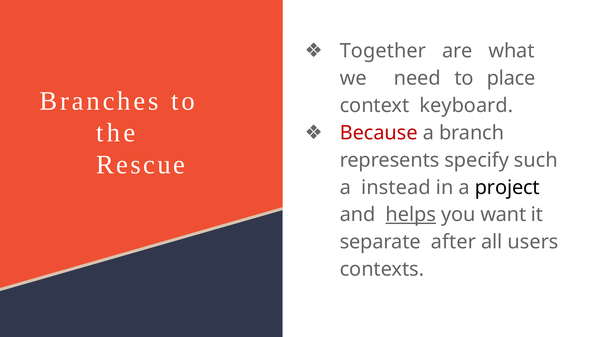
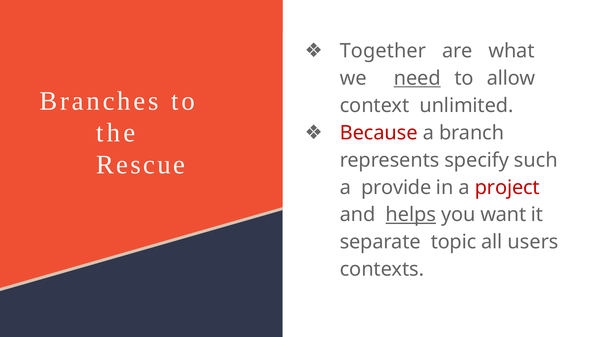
need underline: none -> present
place: place -> allow
keyboard: keyboard -> unlimited
instead: instead -> provide
project colour: black -> red
after: after -> topic
